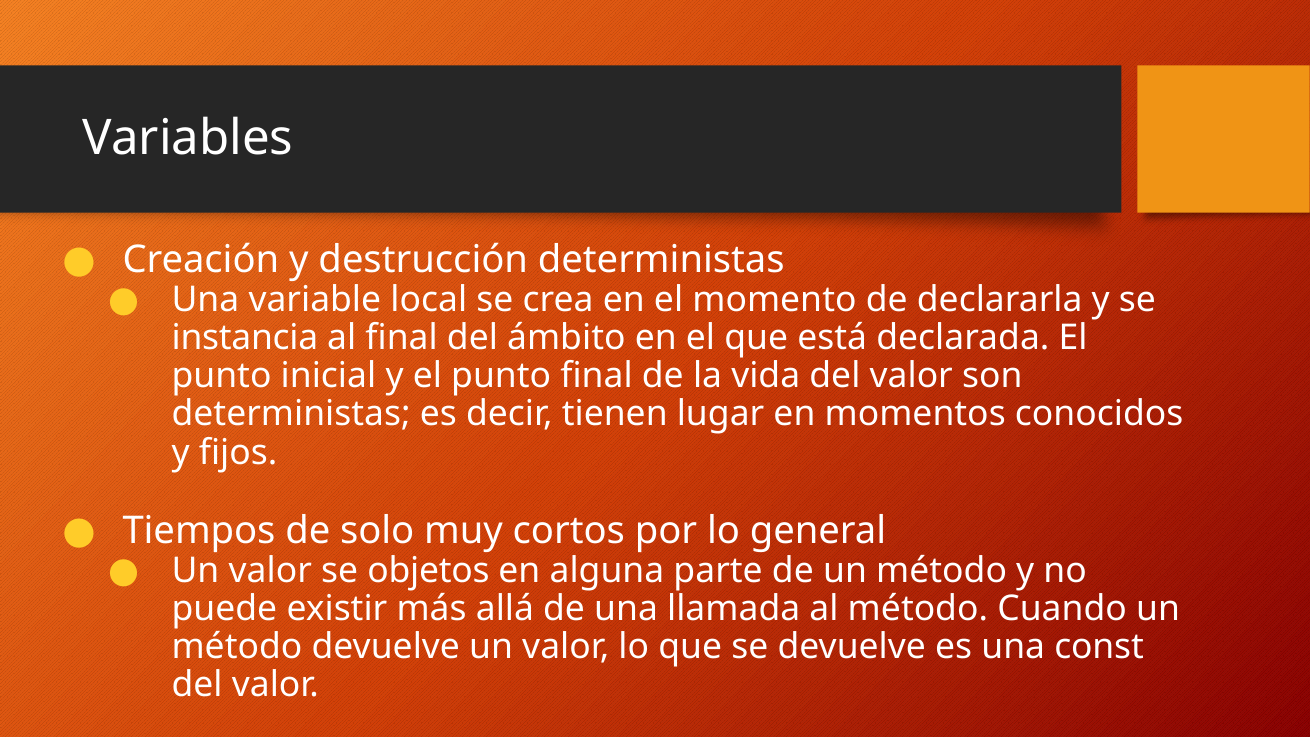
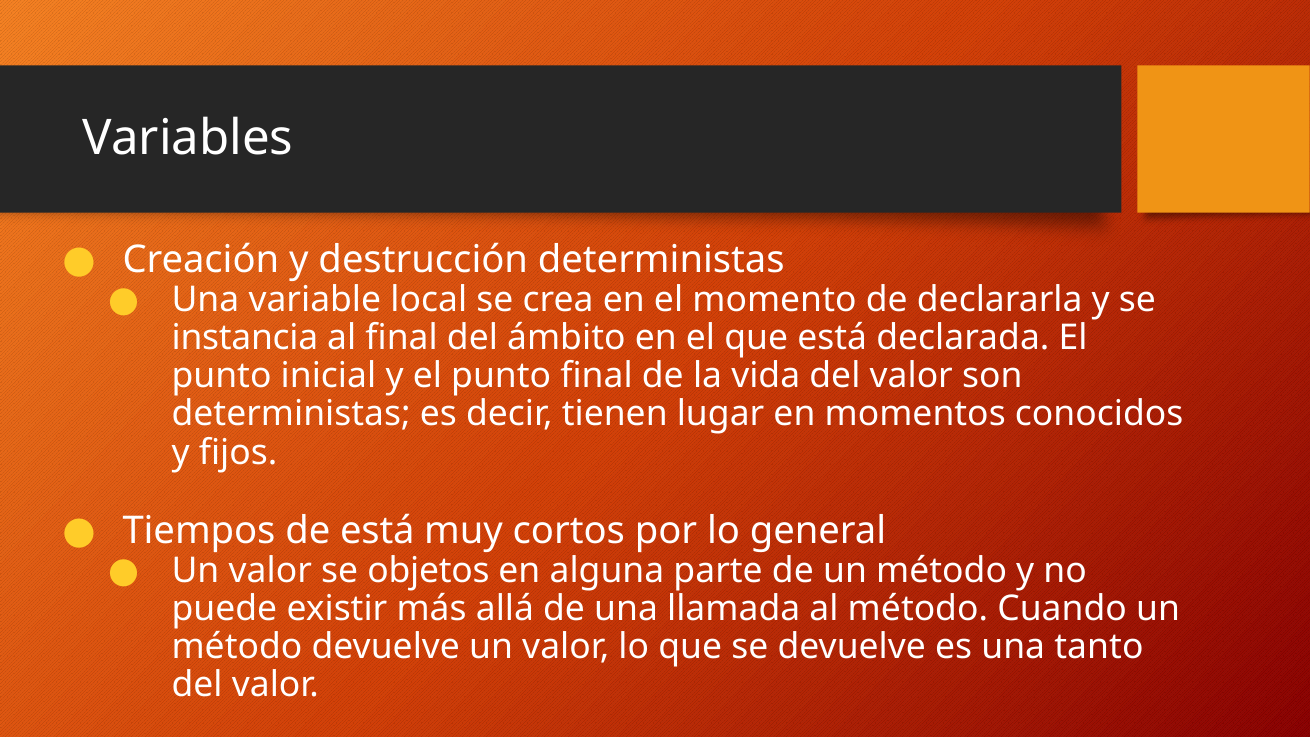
de solo: solo -> está
const: const -> tanto
